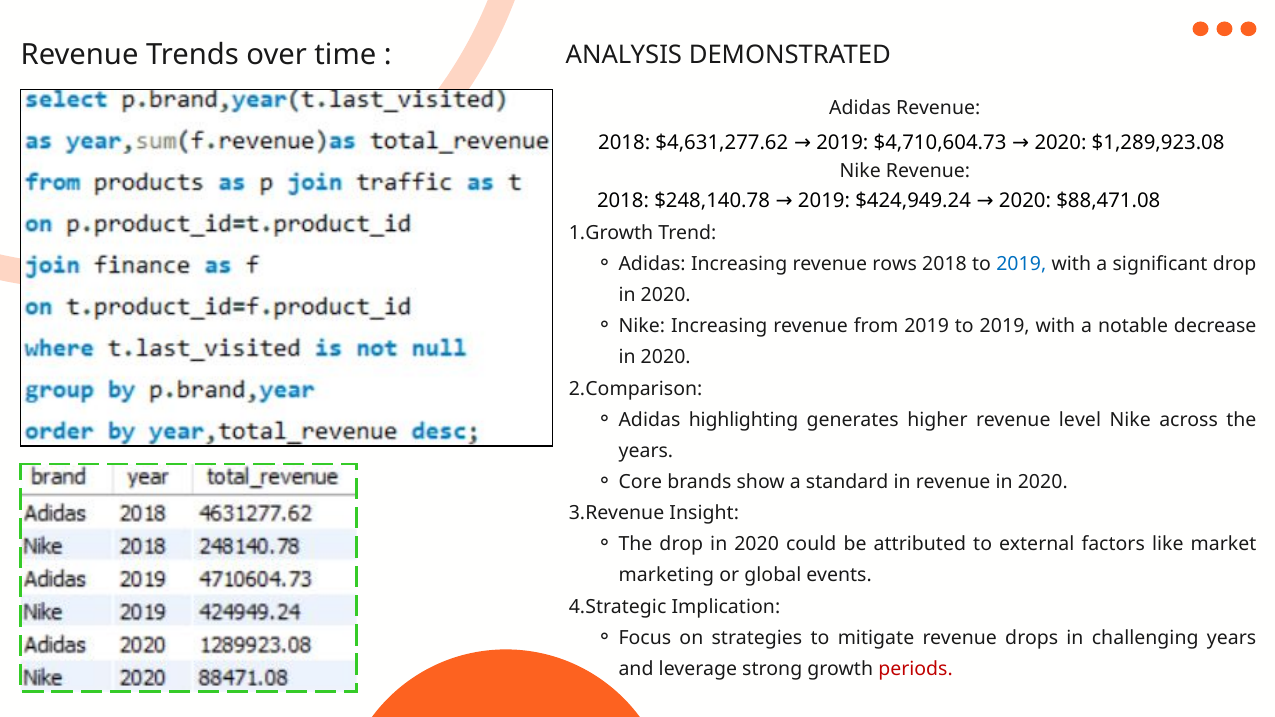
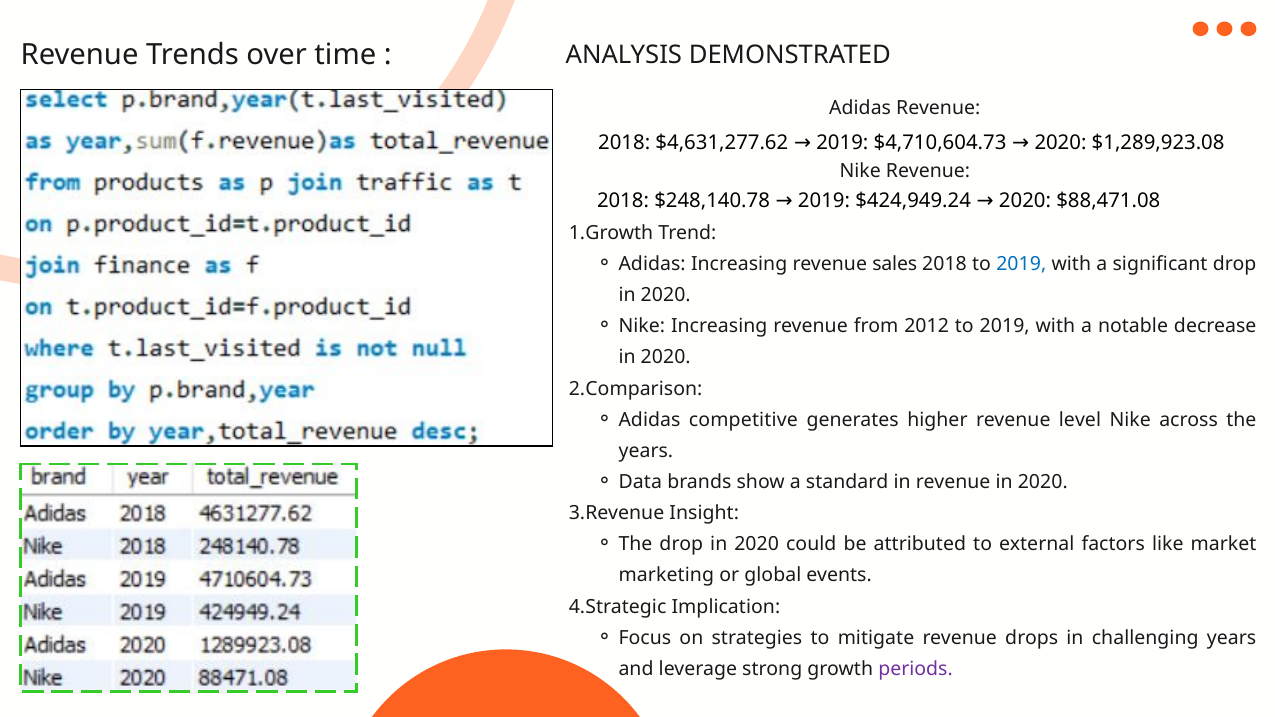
rows: rows -> sales
from 2019: 2019 -> 2012
highlighting: highlighting -> competitive
Core: Core -> Data
periods colour: red -> purple
